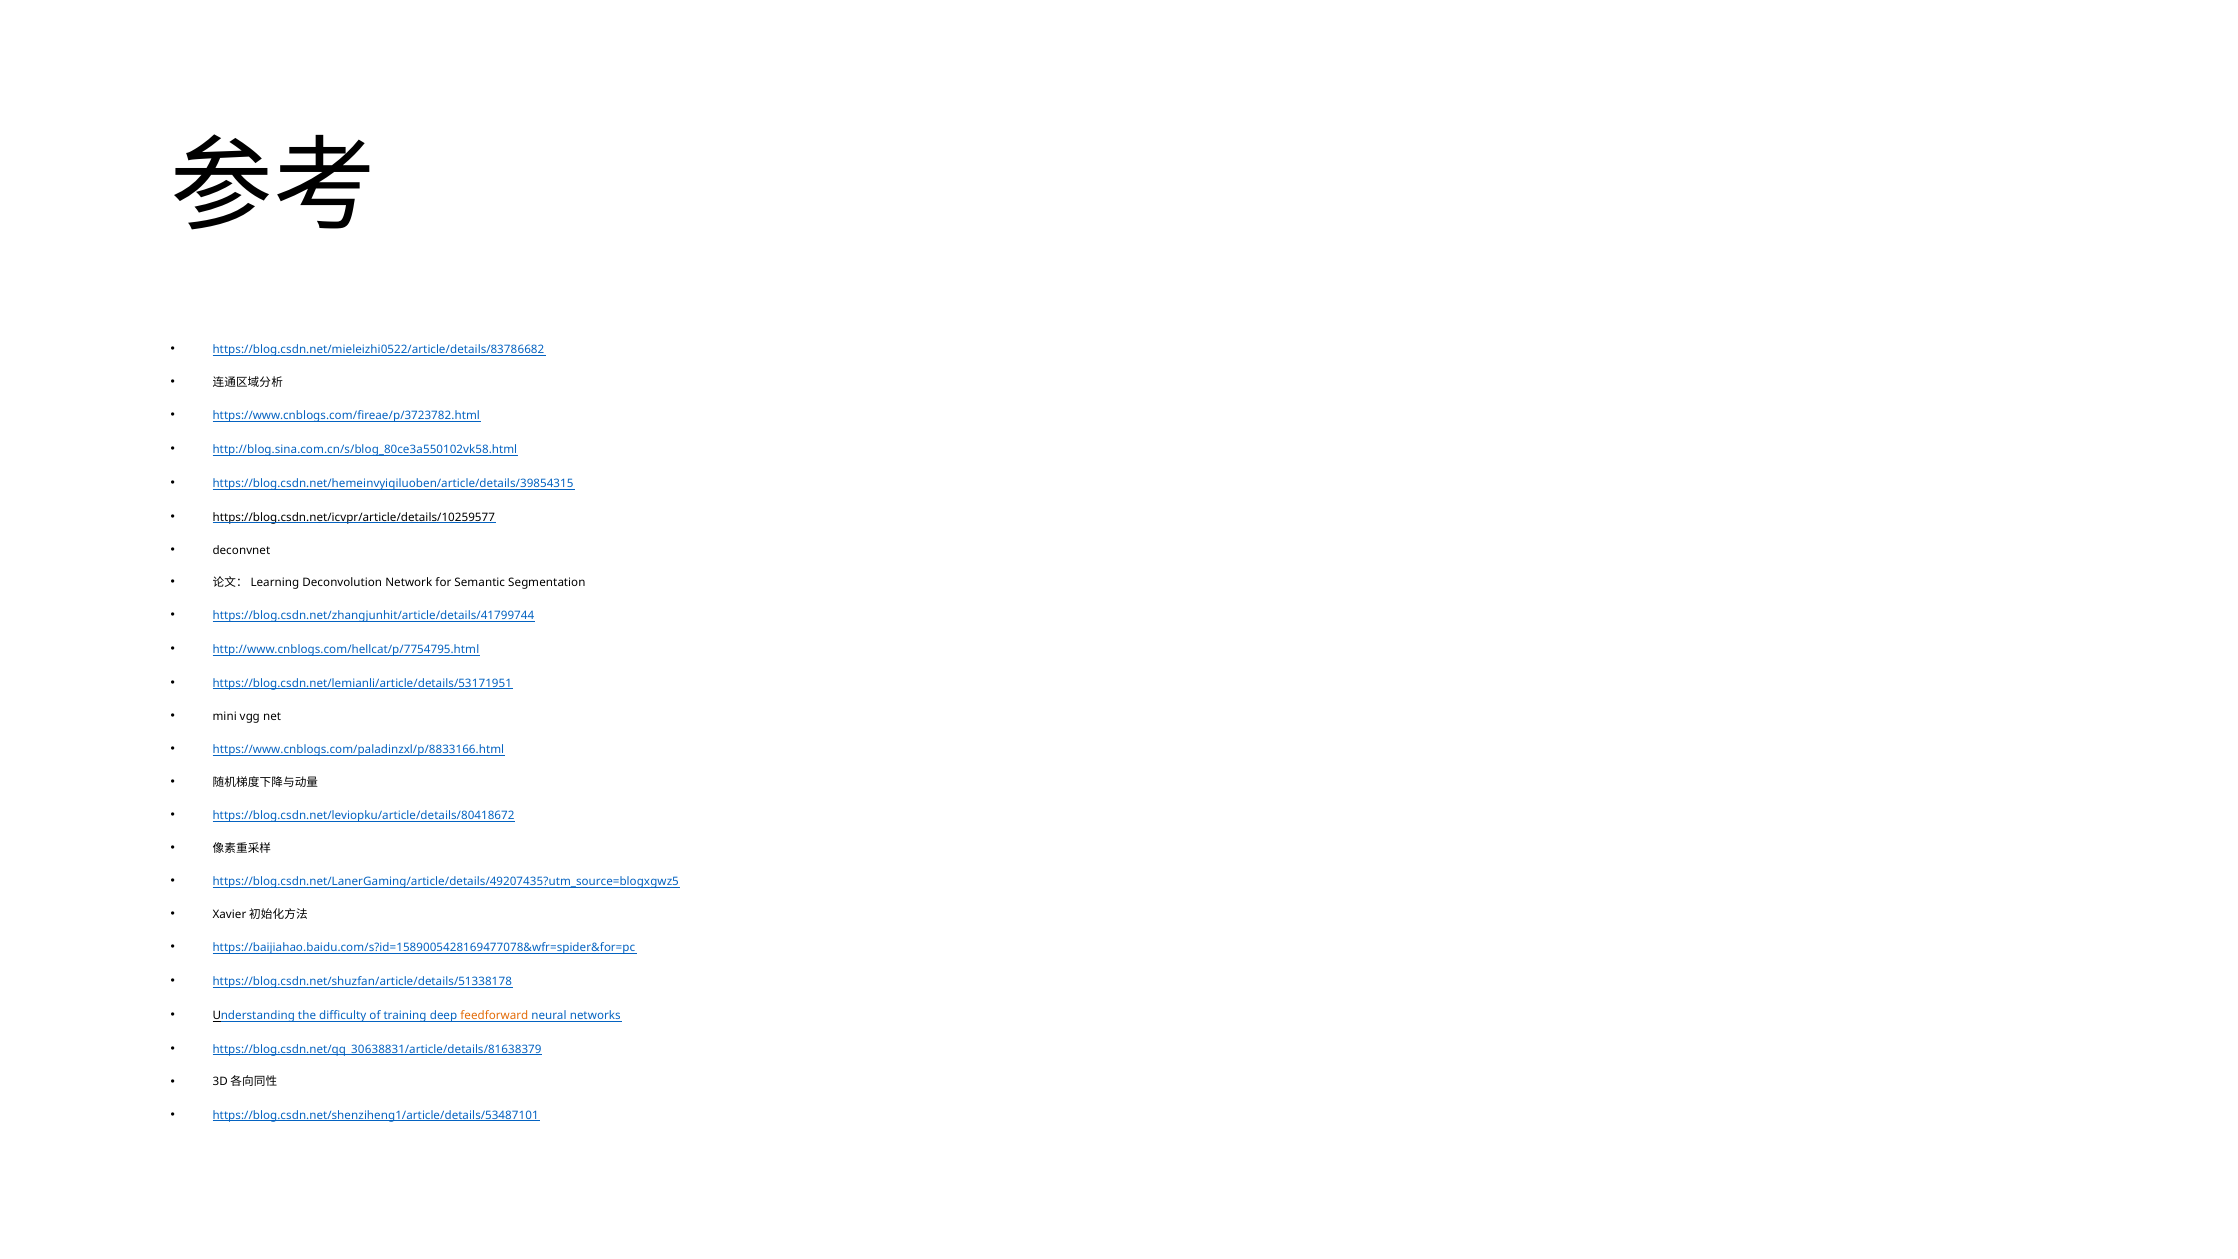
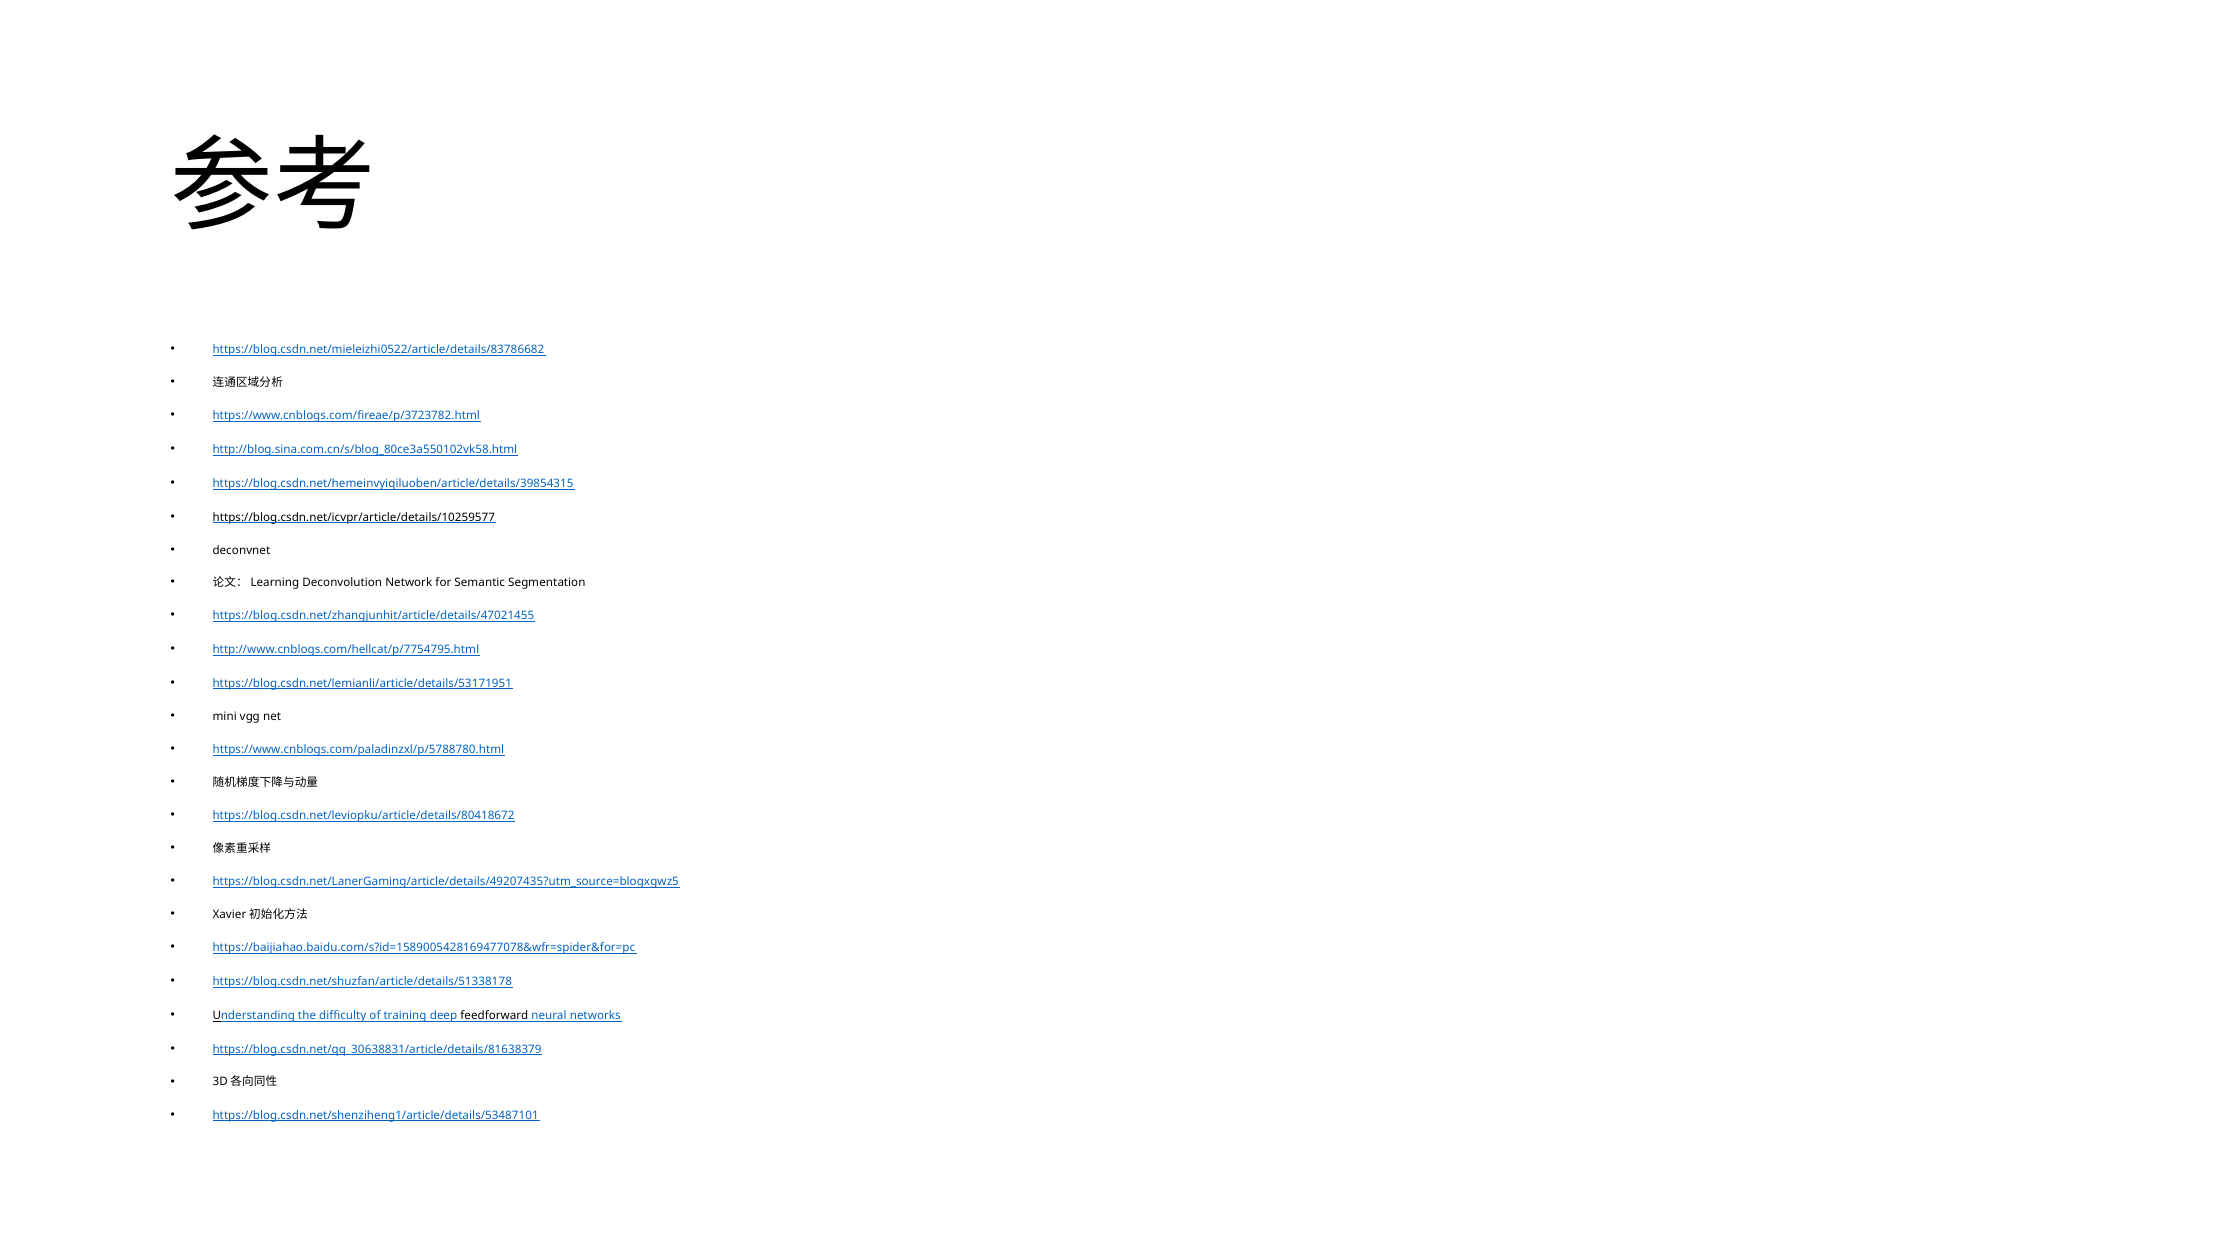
https://blog.csdn.net/zhangjunhit/article/details/41799744: https://blog.csdn.net/zhangjunhit/article/details/41799744 -> https://blog.csdn.net/zhangjunhit/article/details/47021455
https://www.cnblogs.com/paladinzxl/p/8833166.html: https://www.cnblogs.com/paladinzxl/p/8833166.html -> https://www.cnblogs.com/paladinzxl/p/5788780.html
feedforward colour: orange -> black
